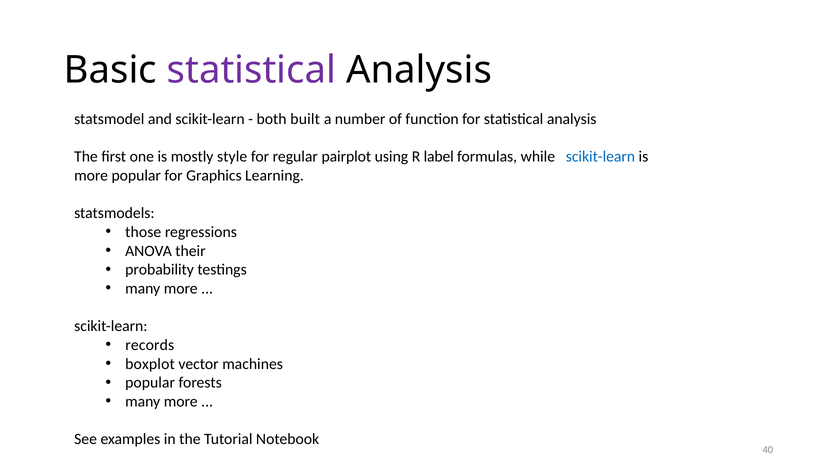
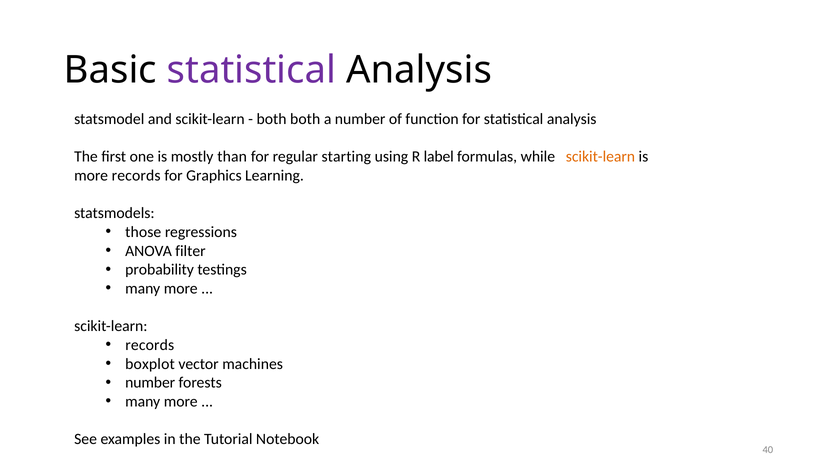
both built: built -> both
style: style -> than
pairplot: pairplot -> starting
scikit-learn at (600, 157) colour: blue -> orange
more popular: popular -> records
their: their -> filter
popular at (150, 383): popular -> number
